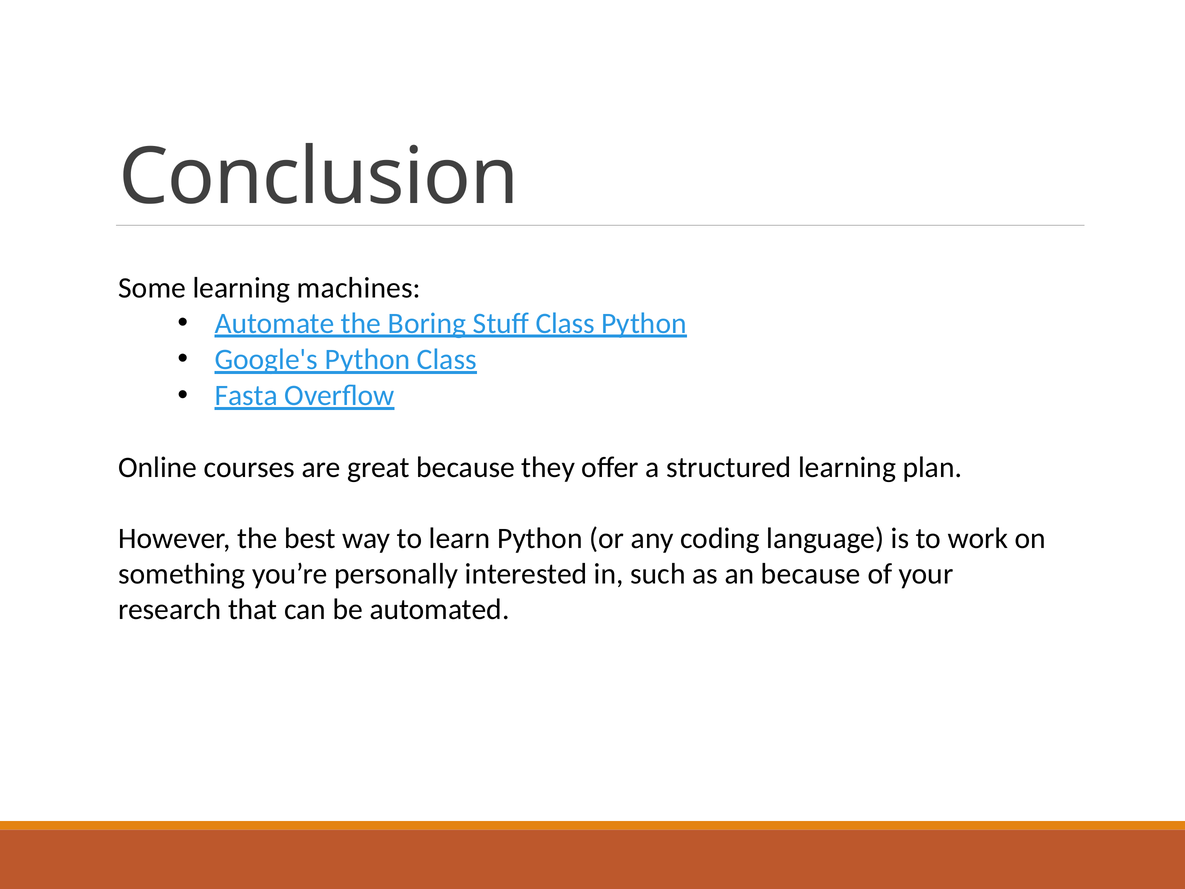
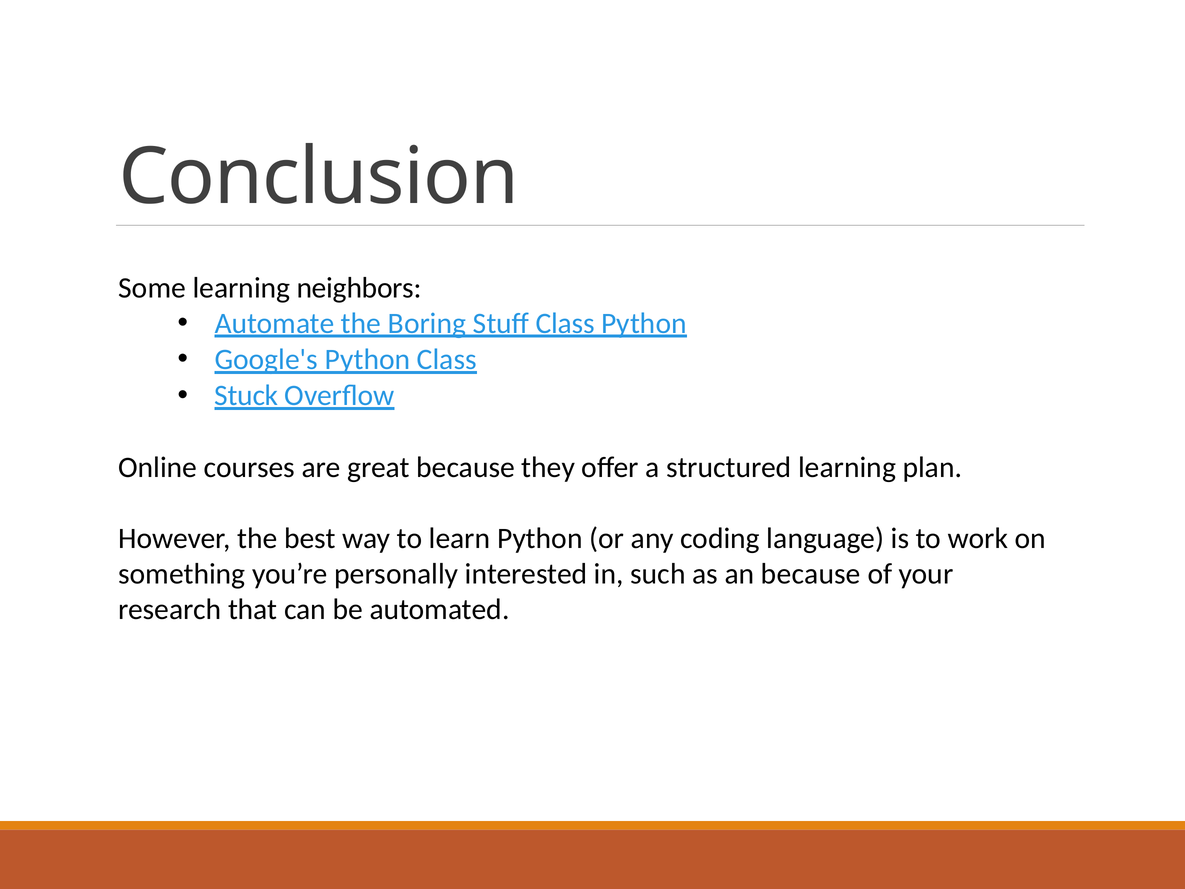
machines: machines -> neighbors
Fasta: Fasta -> Stuck
